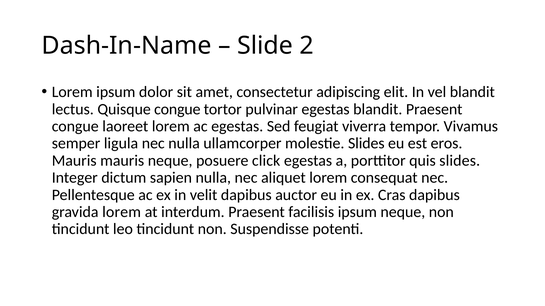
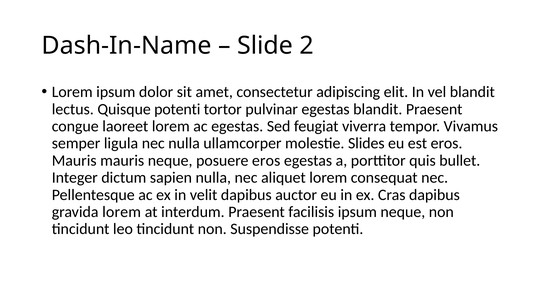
Quisque congue: congue -> potenti
posuere click: click -> eros
quis slides: slides -> bullet
